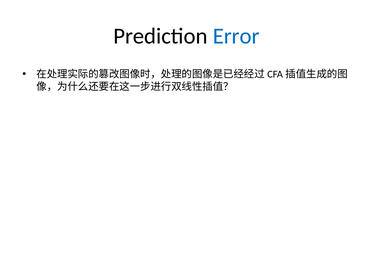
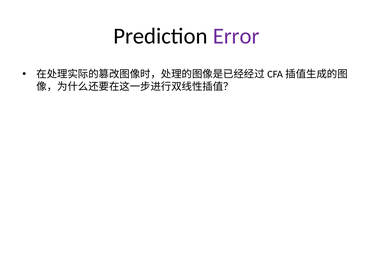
Error colour: blue -> purple
